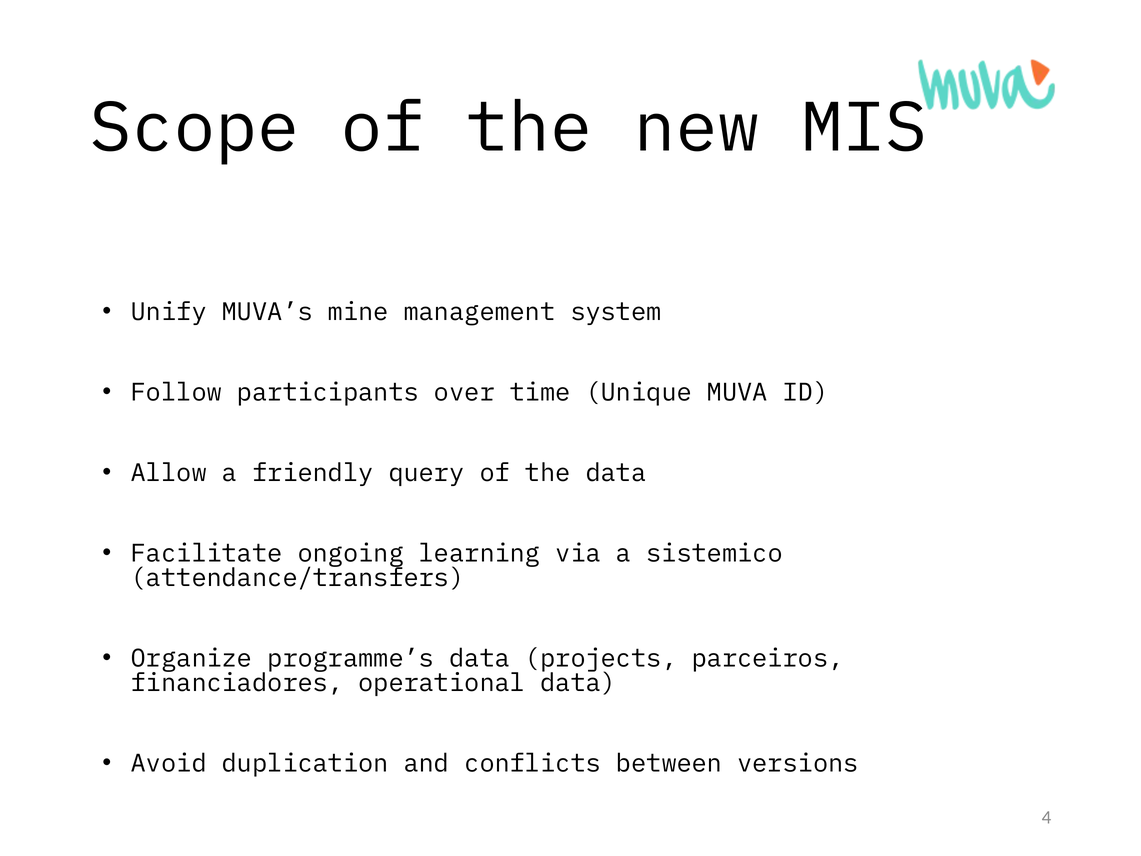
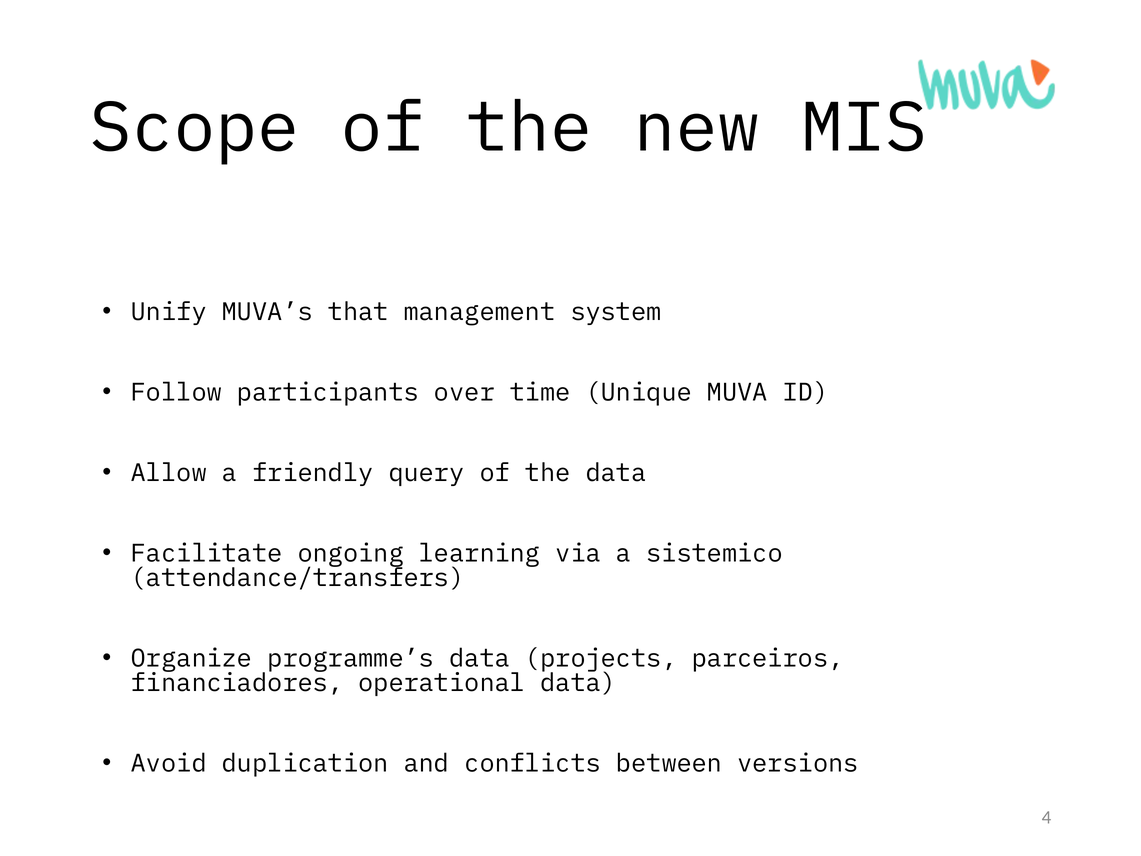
mine: mine -> that
